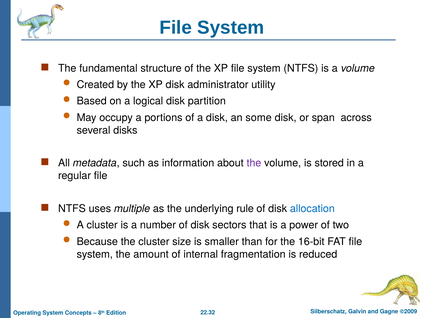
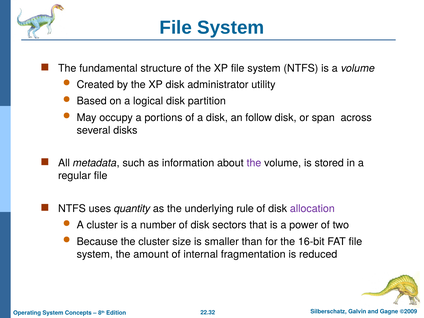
some: some -> follow
multiple: multiple -> quantity
allocation colour: blue -> purple
